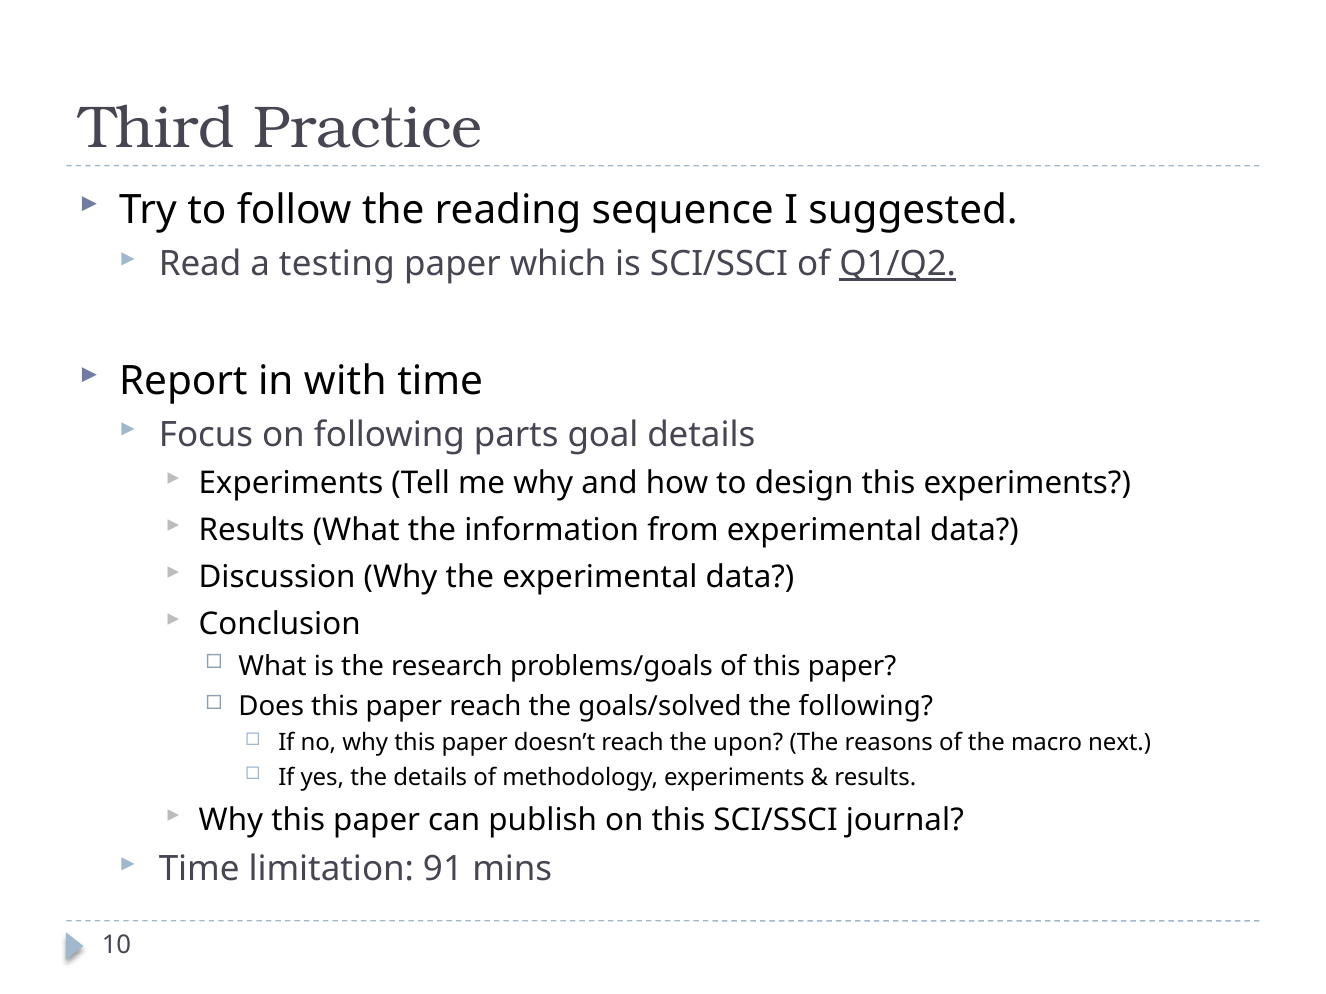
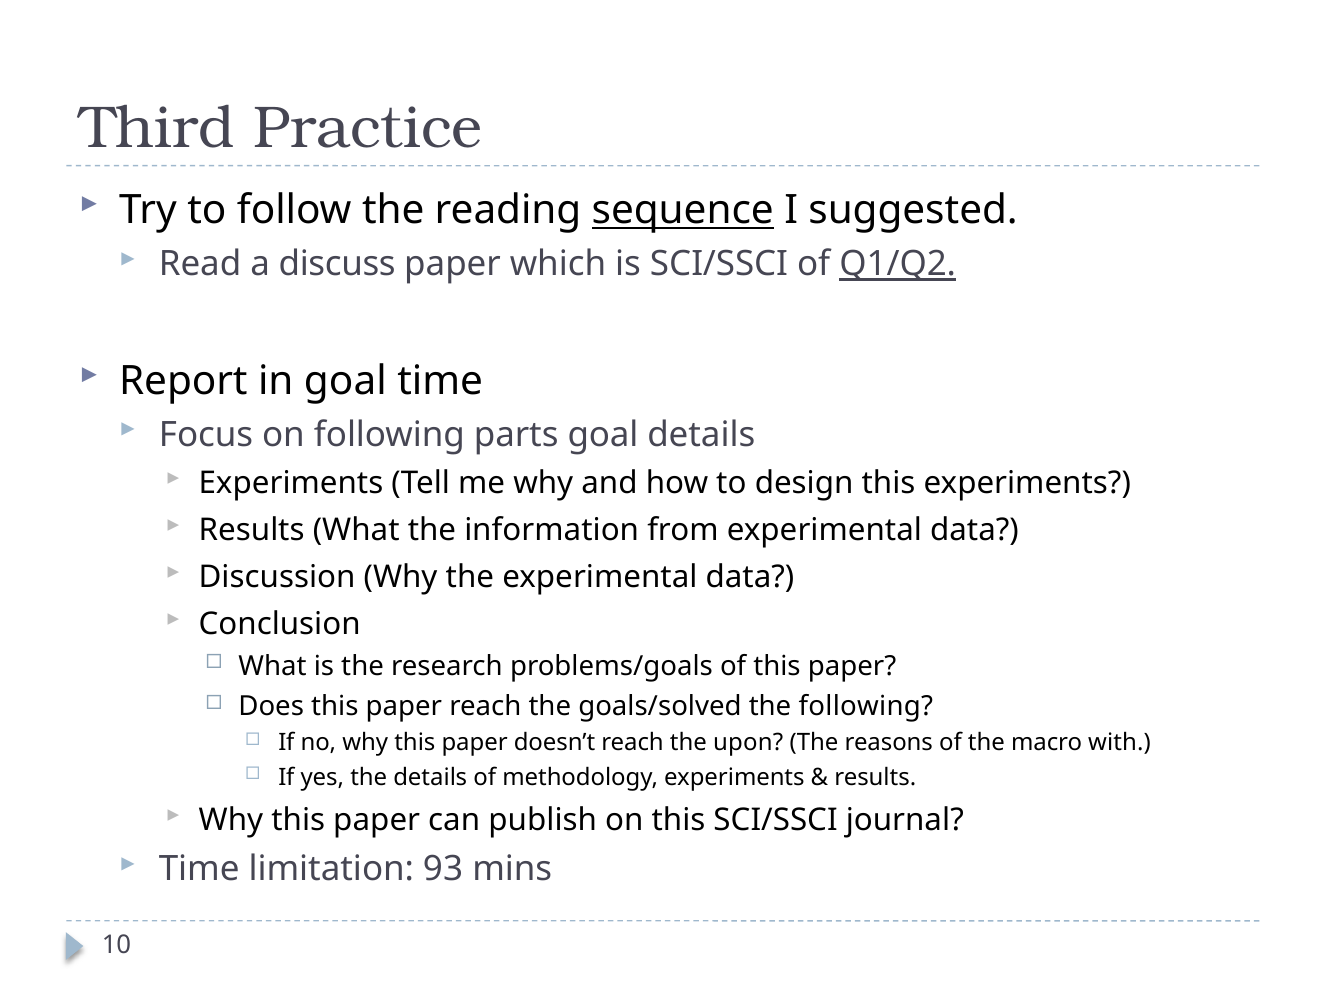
sequence underline: none -> present
testing: testing -> discuss
in with: with -> goal
next: next -> with
91: 91 -> 93
